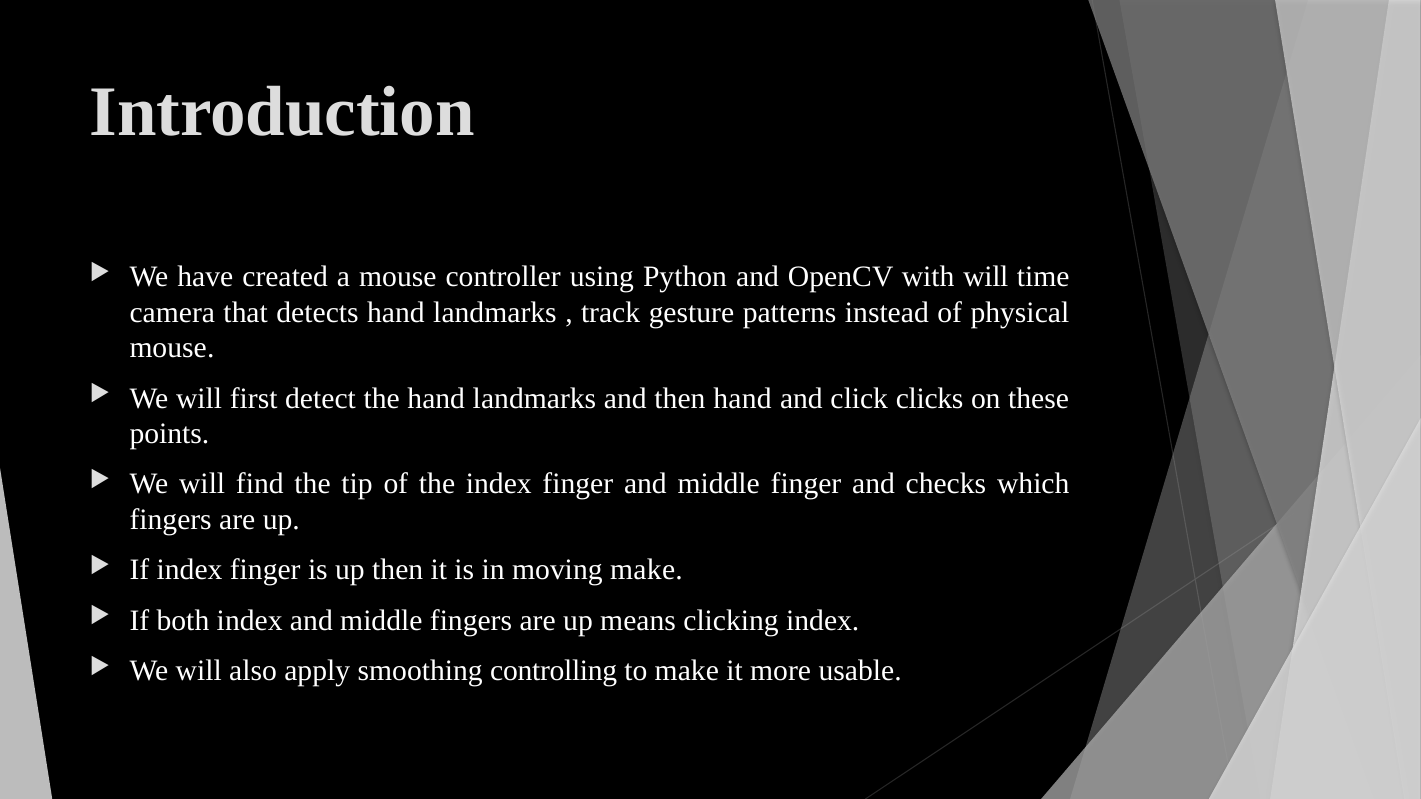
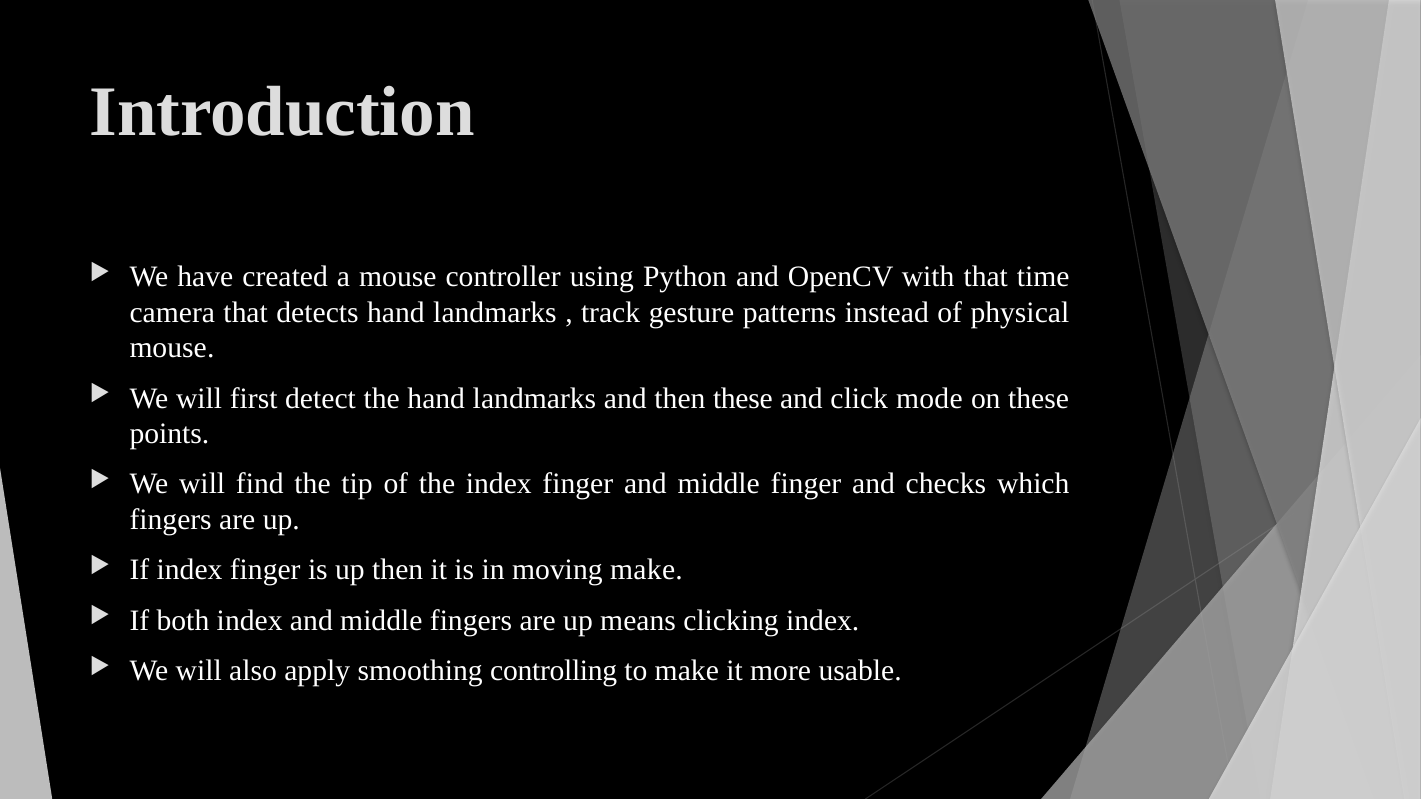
with will: will -> that
then hand: hand -> these
clicks: clicks -> mode
